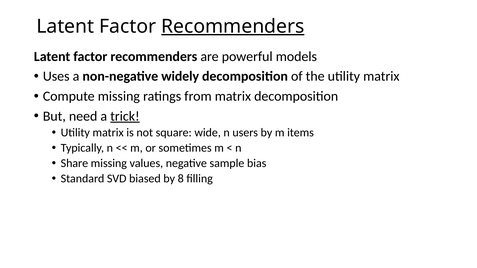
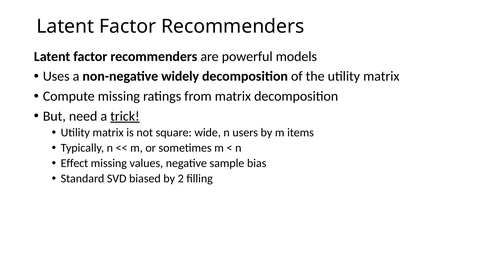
Recommenders at (233, 26) underline: present -> none
Share: Share -> Effect
8: 8 -> 2
